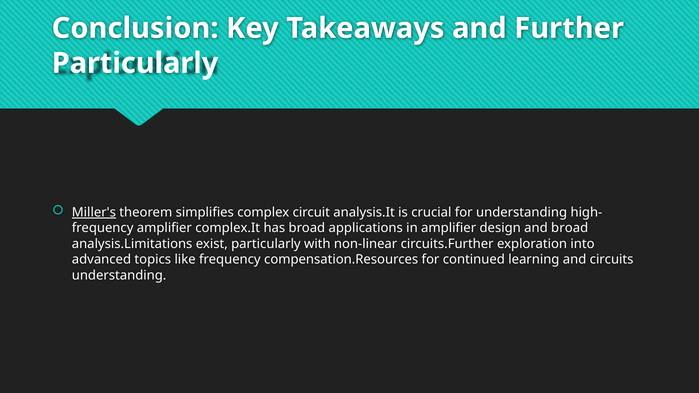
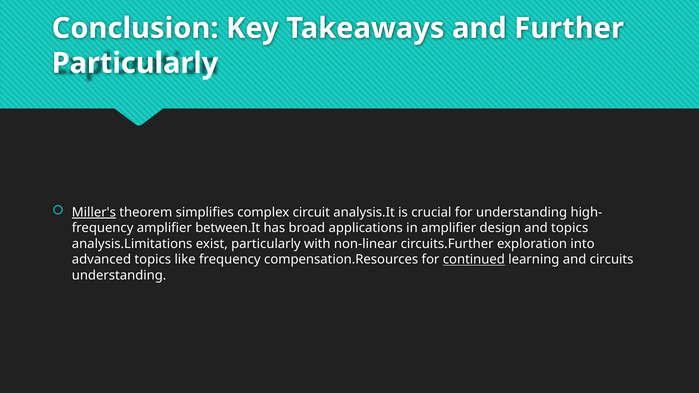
complex.It: complex.It -> between.It
and broad: broad -> topics
continued underline: none -> present
